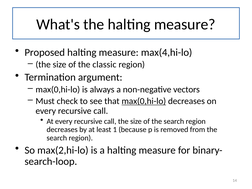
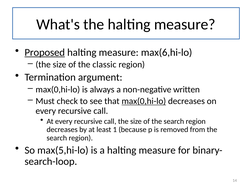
Proposed underline: none -> present
max(4,hi-lo: max(4,hi-lo -> max(6,hi-lo
vectors: vectors -> written
max(2,hi-lo: max(2,hi-lo -> max(5,hi-lo
